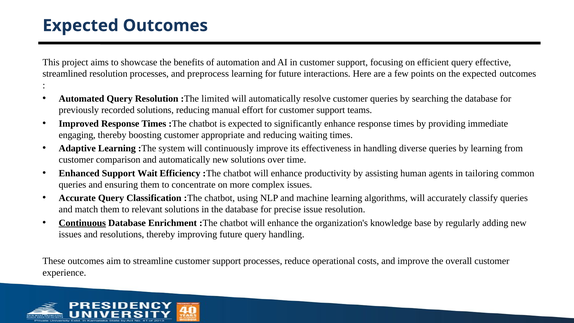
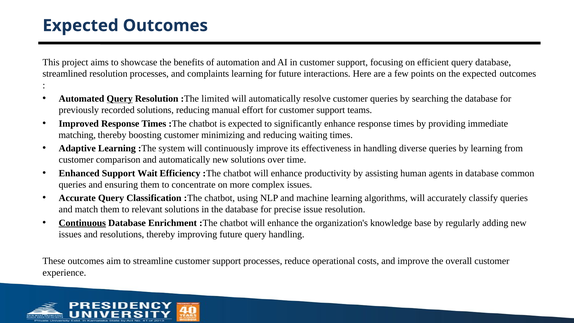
query effective: effective -> database
preprocess: preprocess -> complaints
Query at (120, 99) underline: none -> present
engaging: engaging -> matching
appropriate: appropriate -> minimizing
in tailoring: tailoring -> database
